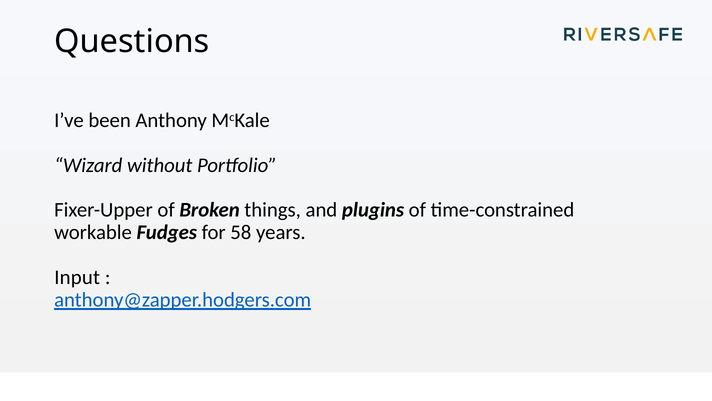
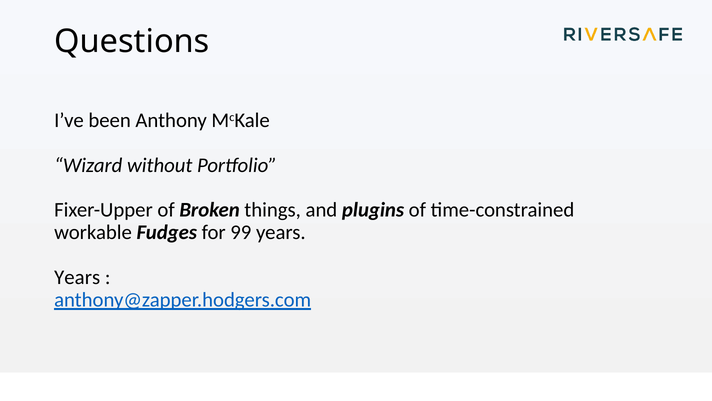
58: 58 -> 99
Input at (77, 277): Input -> Years
